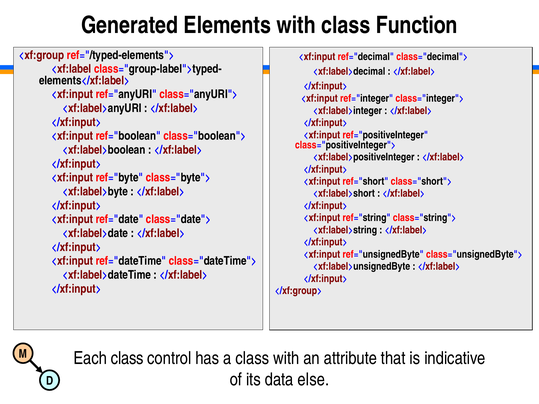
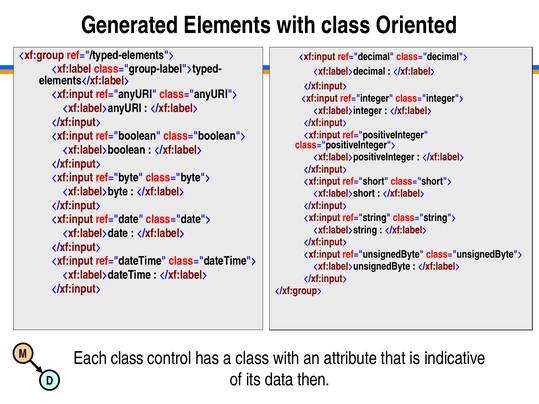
Function: Function -> Oriented
else: else -> then
